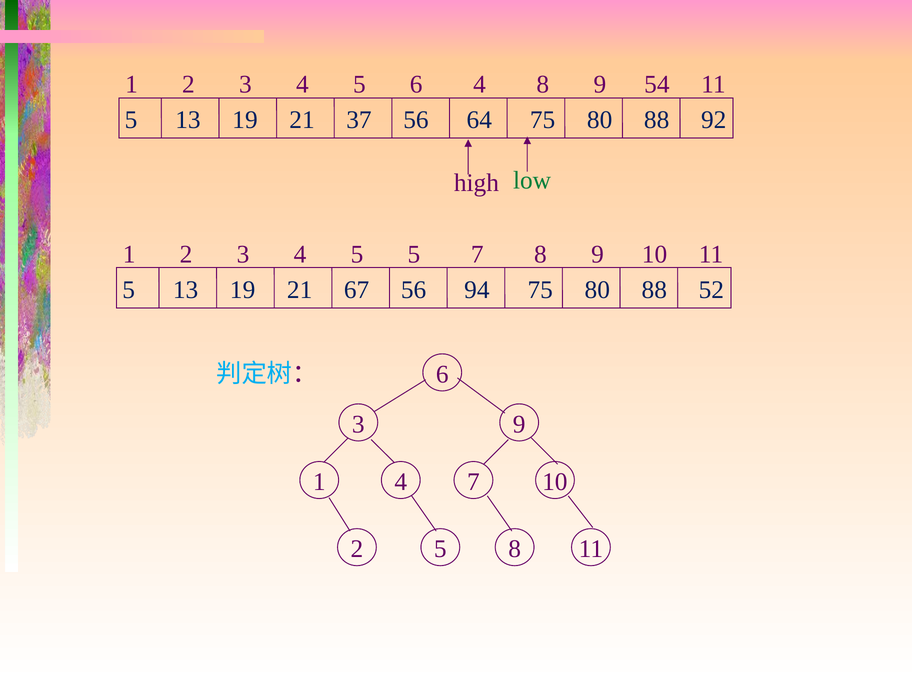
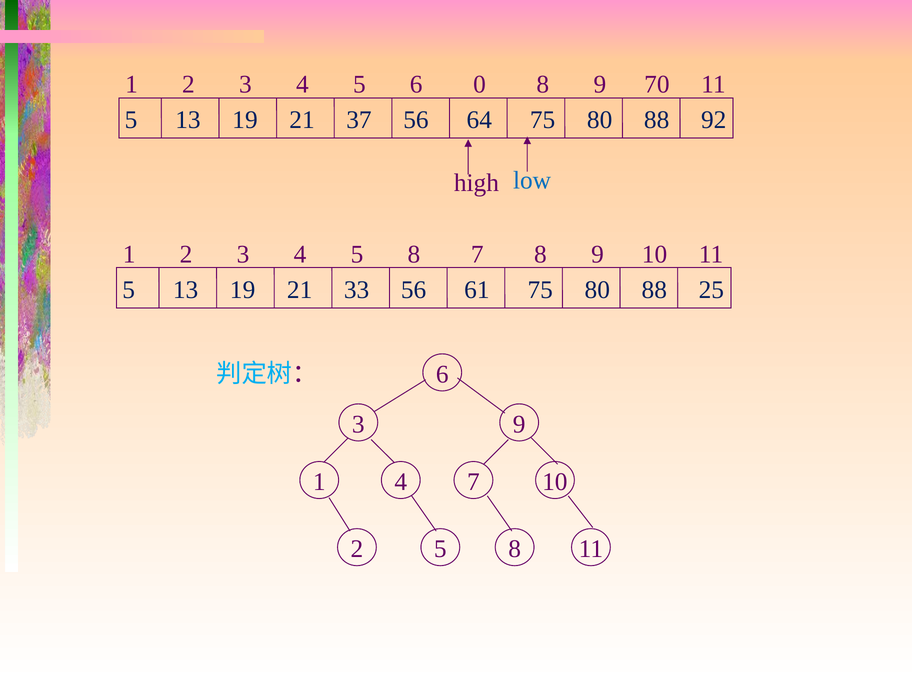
6 4: 4 -> 0
54: 54 -> 70
low colour: green -> blue
5 5: 5 -> 8
67: 67 -> 33
94: 94 -> 61
52: 52 -> 25
